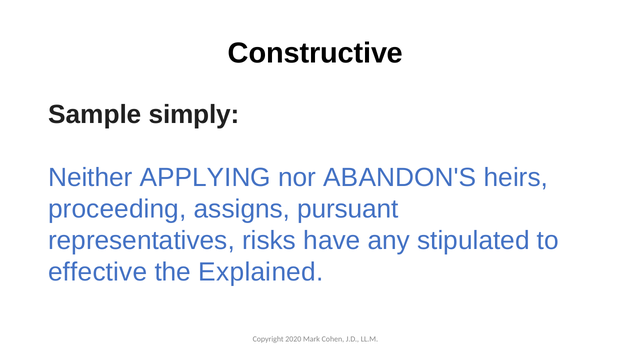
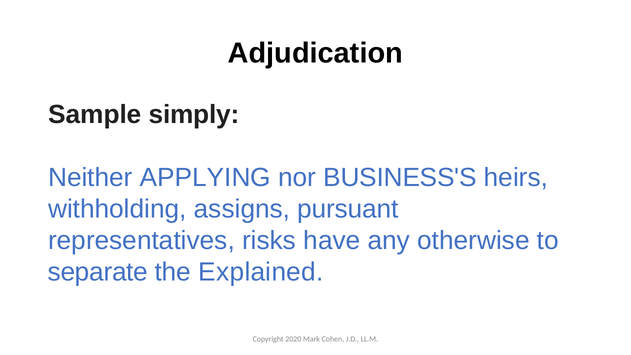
Constructive: Constructive -> Adjudication
ABANDON'S: ABANDON'S -> BUSINESS'S
proceeding: proceeding -> withholding
stipulated: stipulated -> otherwise
effective: effective -> separate
